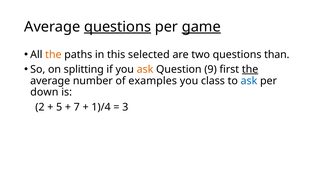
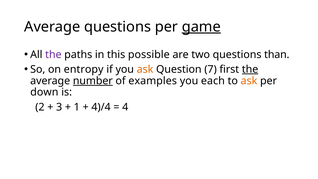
questions at (118, 27) underline: present -> none
the at (53, 54) colour: orange -> purple
selected: selected -> possible
splitting: splitting -> entropy
9: 9 -> 7
number underline: none -> present
class: class -> each
ask at (249, 81) colour: blue -> orange
5: 5 -> 3
7: 7 -> 1
1)/4: 1)/4 -> 4)/4
3: 3 -> 4
